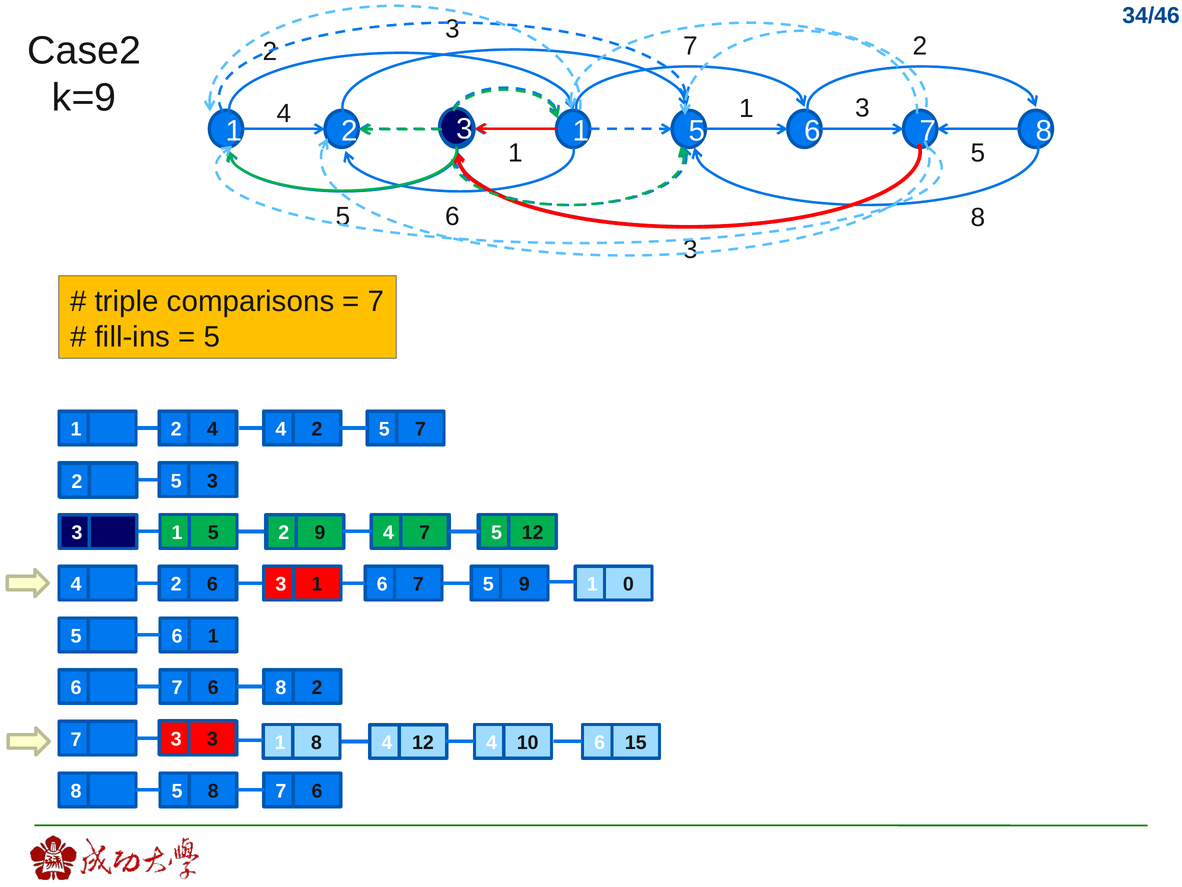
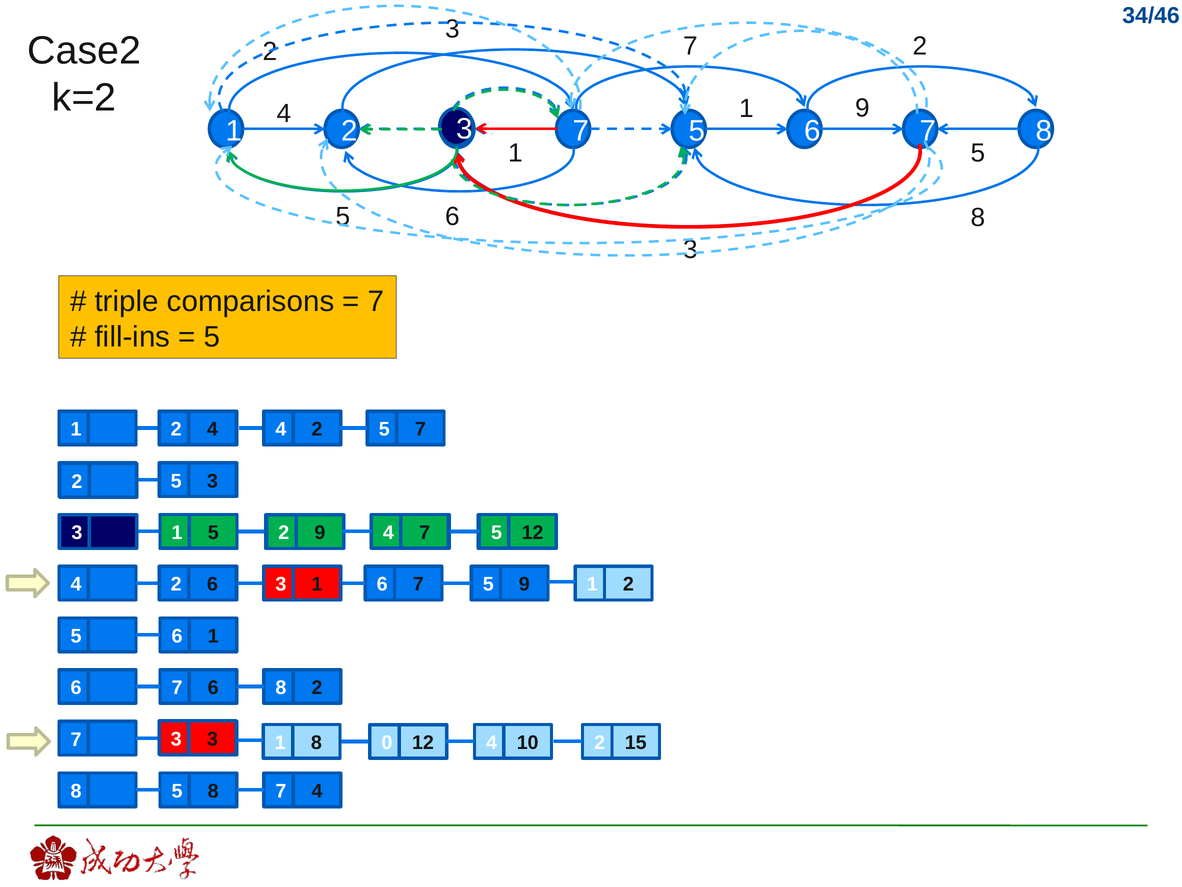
k=9: k=9 -> k=2
1 3: 3 -> 9
1 at (581, 131): 1 -> 7
0 at (628, 584): 0 -> 2
8 4: 4 -> 0
10 6: 6 -> 2
6 at (317, 791): 6 -> 4
